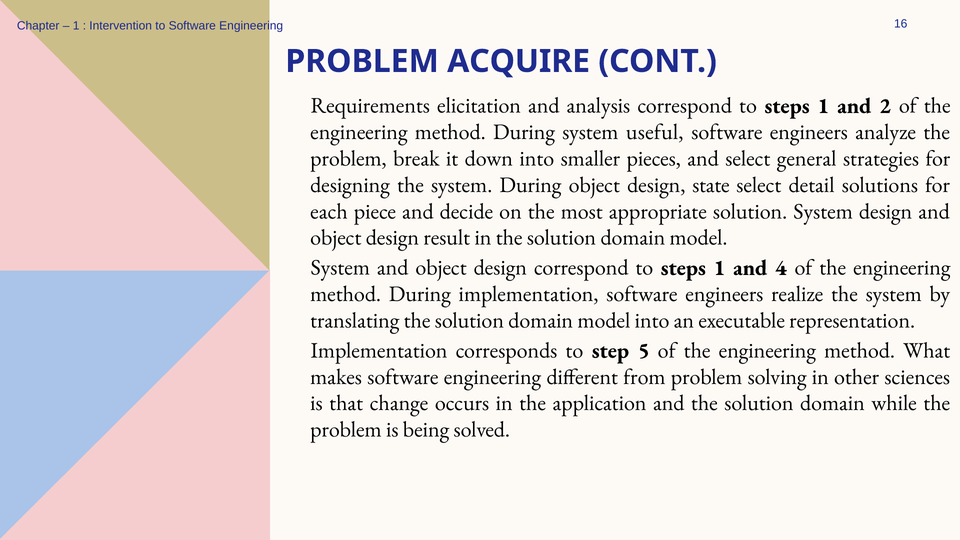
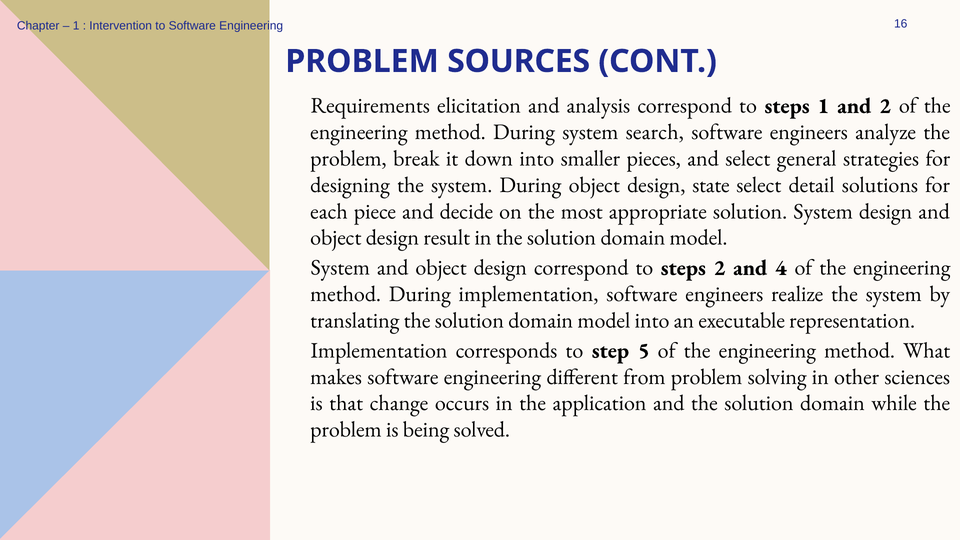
ACQUIRE: ACQUIRE -> SOURCES
useful: useful -> search
1 at (719, 268): 1 -> 2
